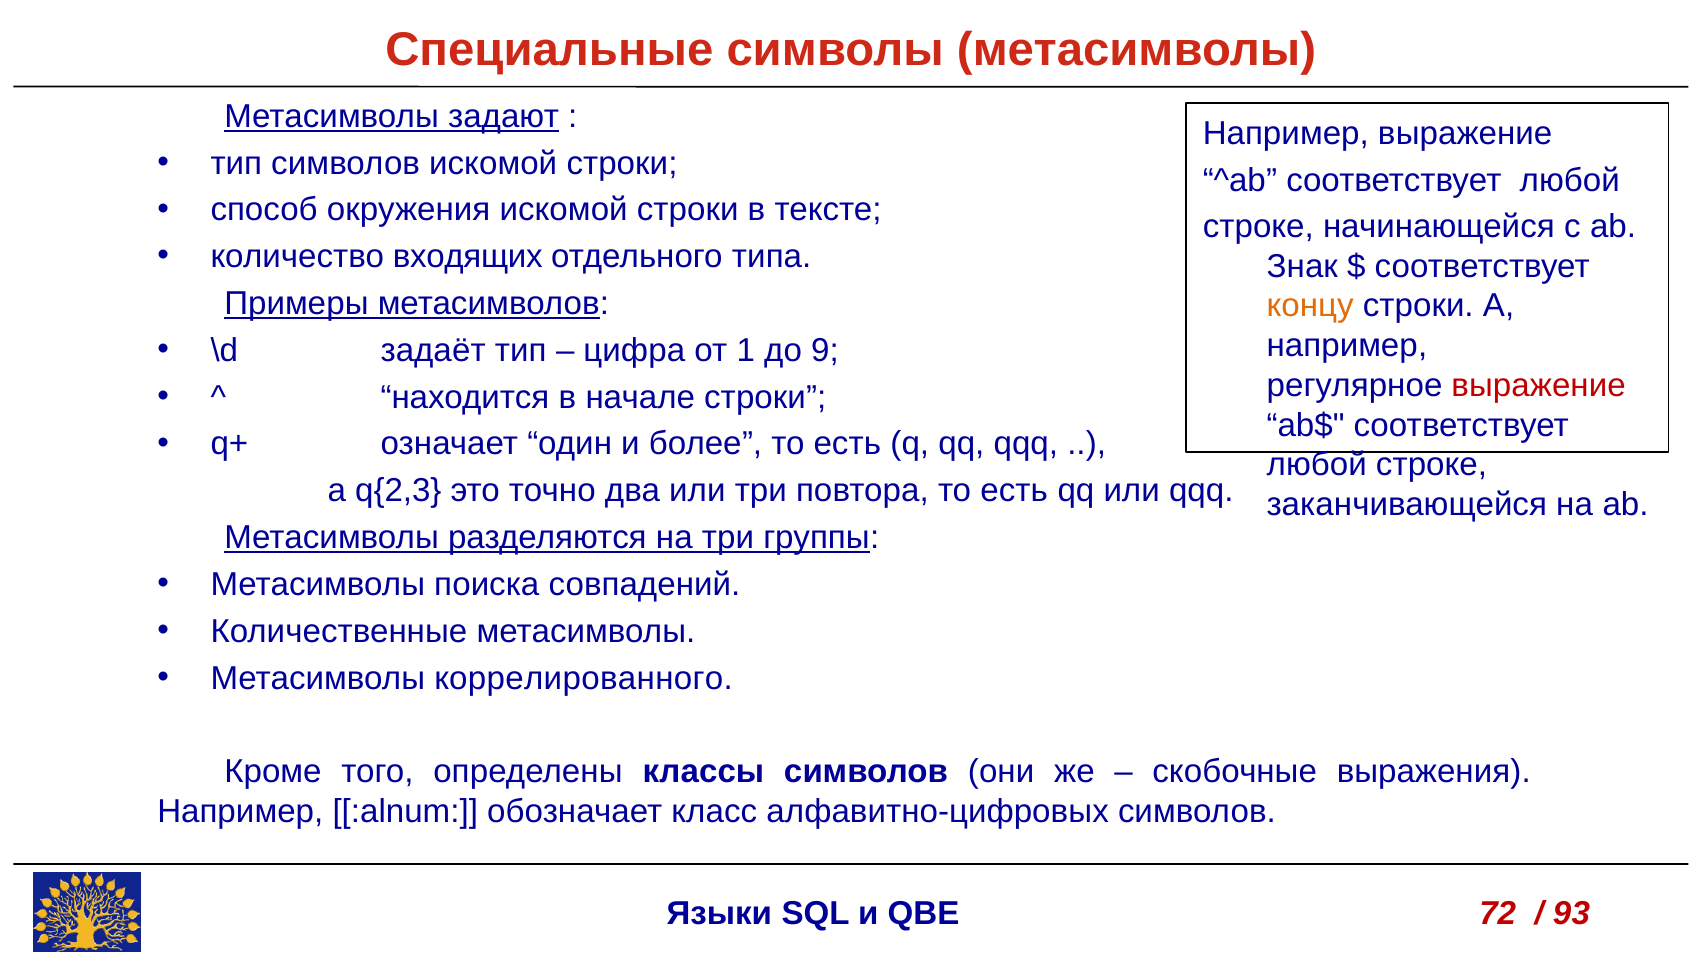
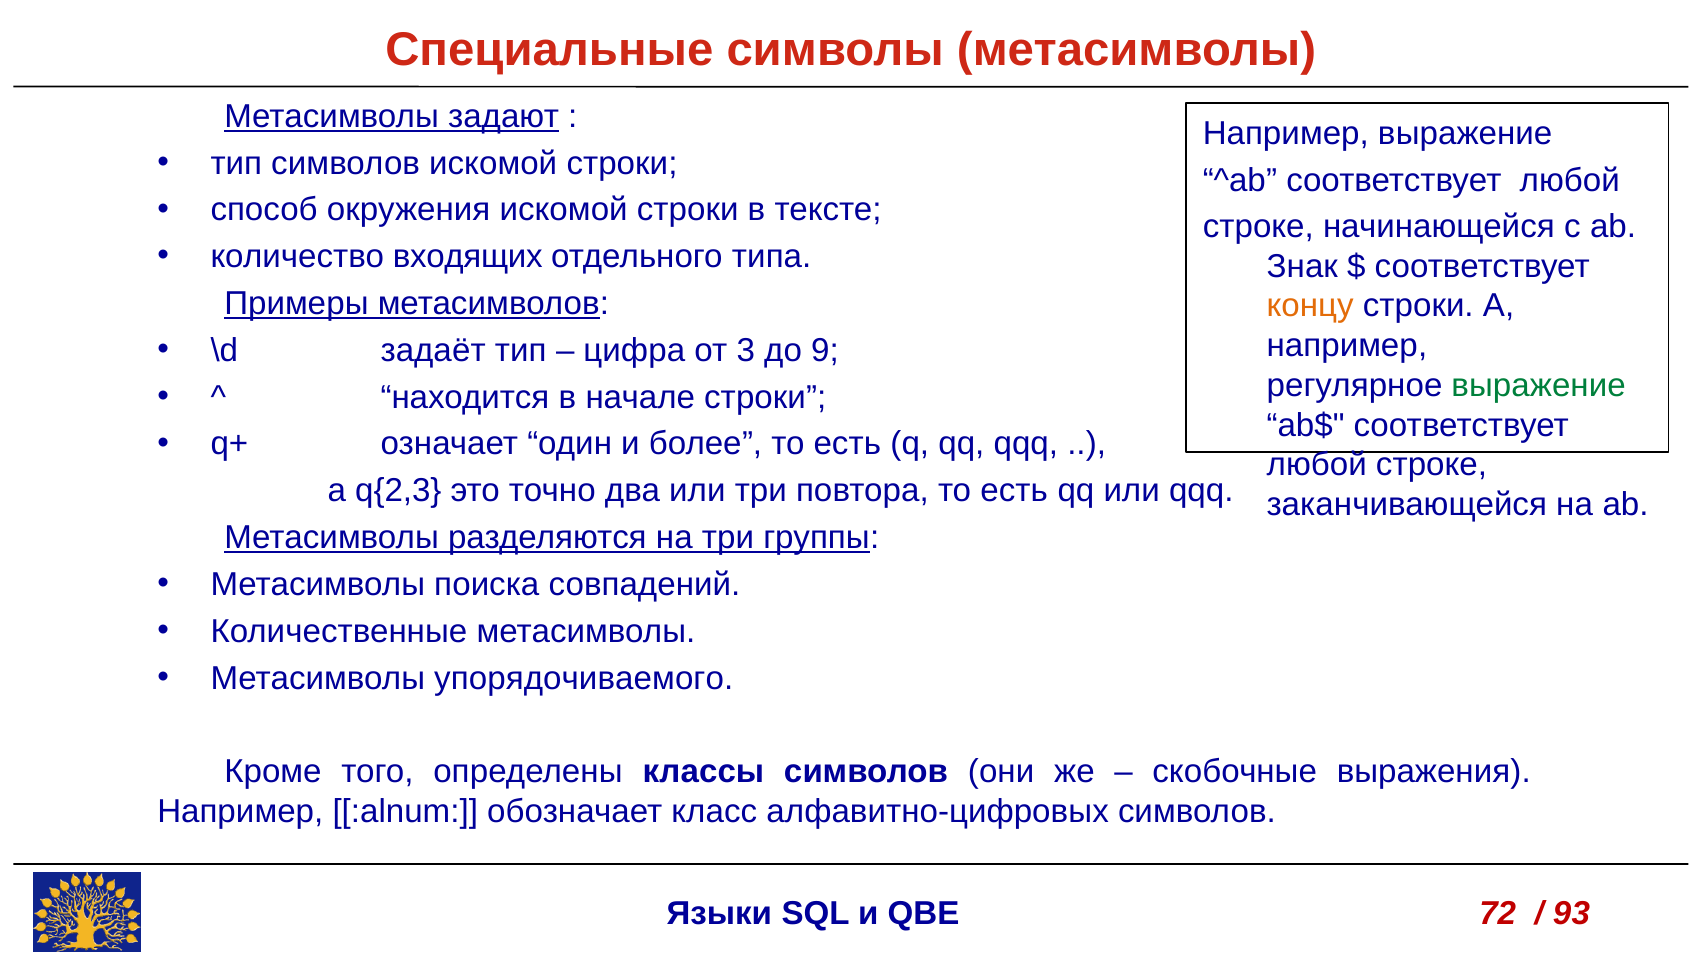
1: 1 -> 3
выражение at (1539, 386) colour: red -> green
коррелированного: коррелированного -> упорядочиваемого
